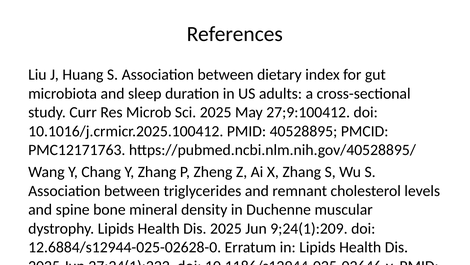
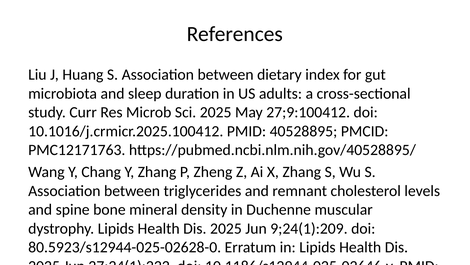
12.6884/s12944-025-02628-0: 12.6884/s12944-025-02628-0 -> 80.5923/s12944-025-02628-0
